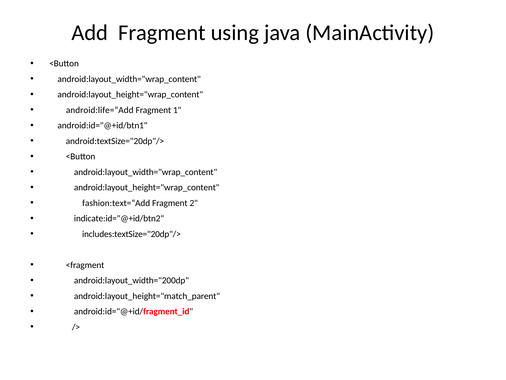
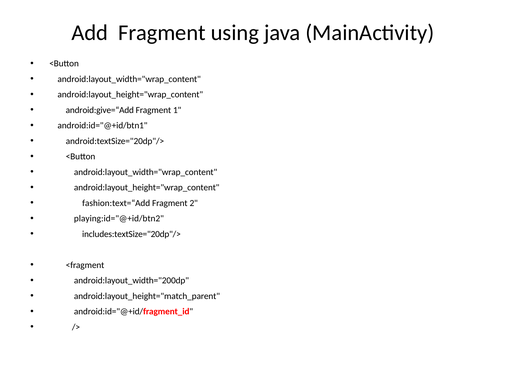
android:life=“Add: android:life=“Add -> android:give=“Add
indicate:id="@+id/btn2: indicate:id="@+id/btn2 -> playing:id="@+id/btn2
